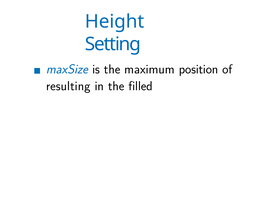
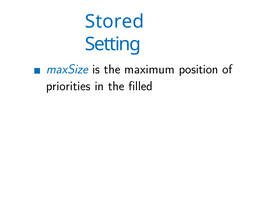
Height: Height -> Stored
resulting: resulting -> priorities
